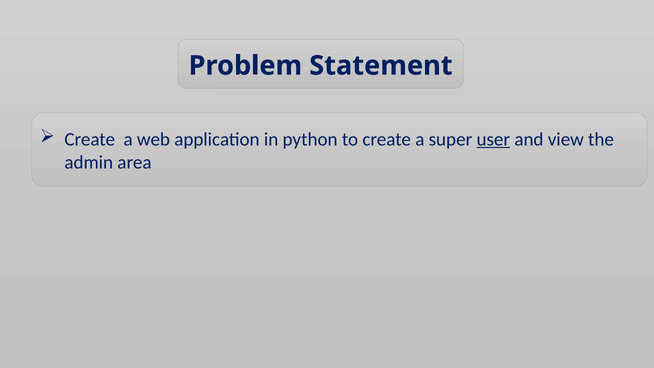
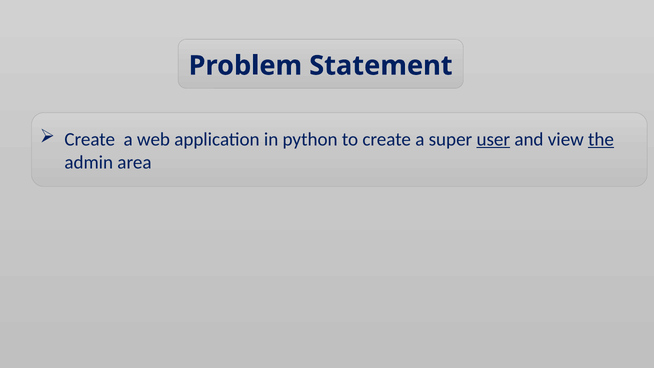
the underline: none -> present
